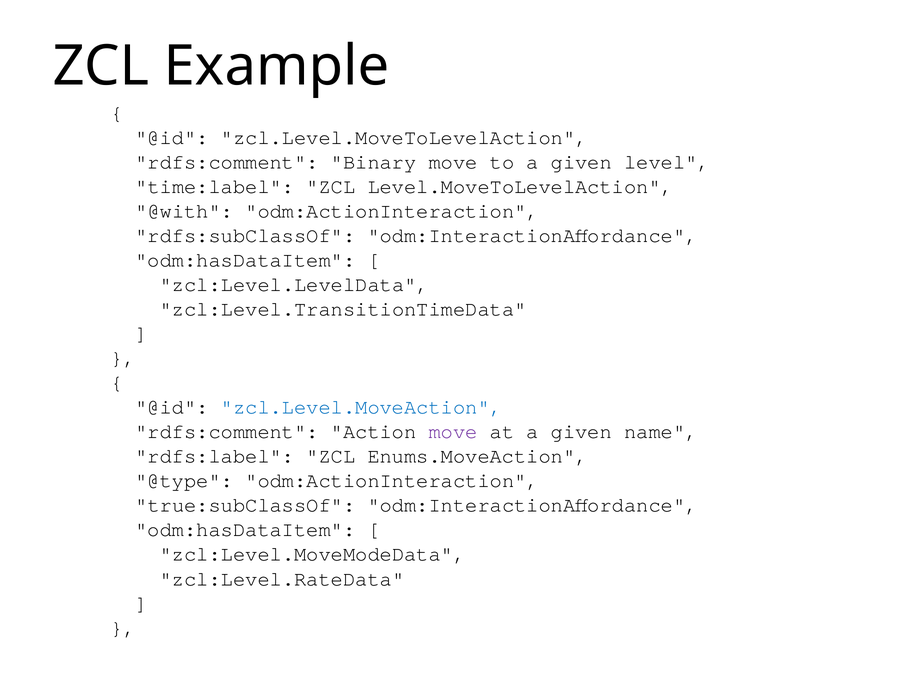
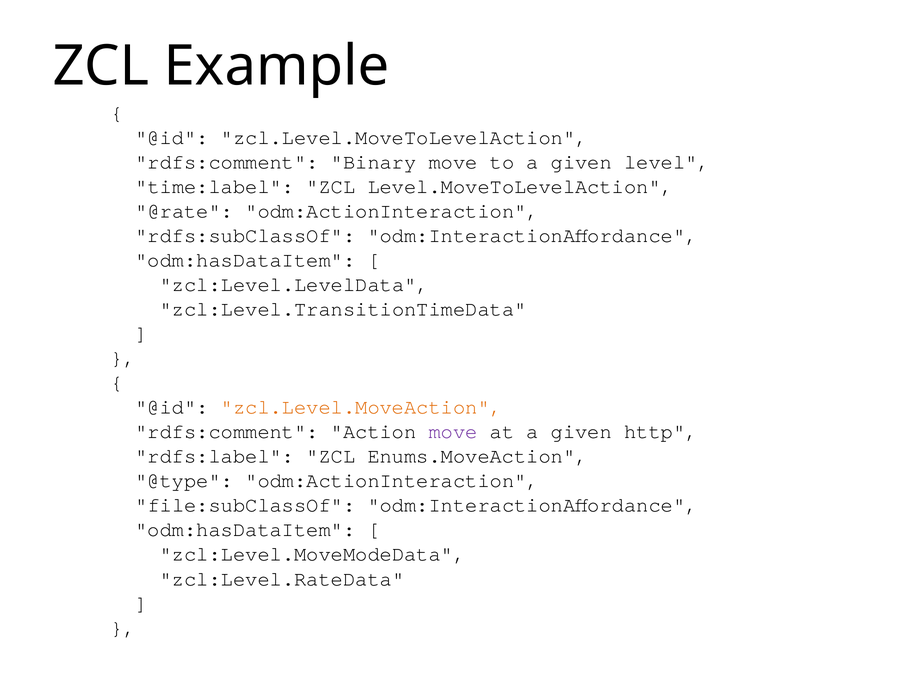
@with: @with -> @rate
zcl.Level.MoveAction colour: blue -> orange
name: name -> http
true:subClassOf: true:subClassOf -> file:subClassOf
